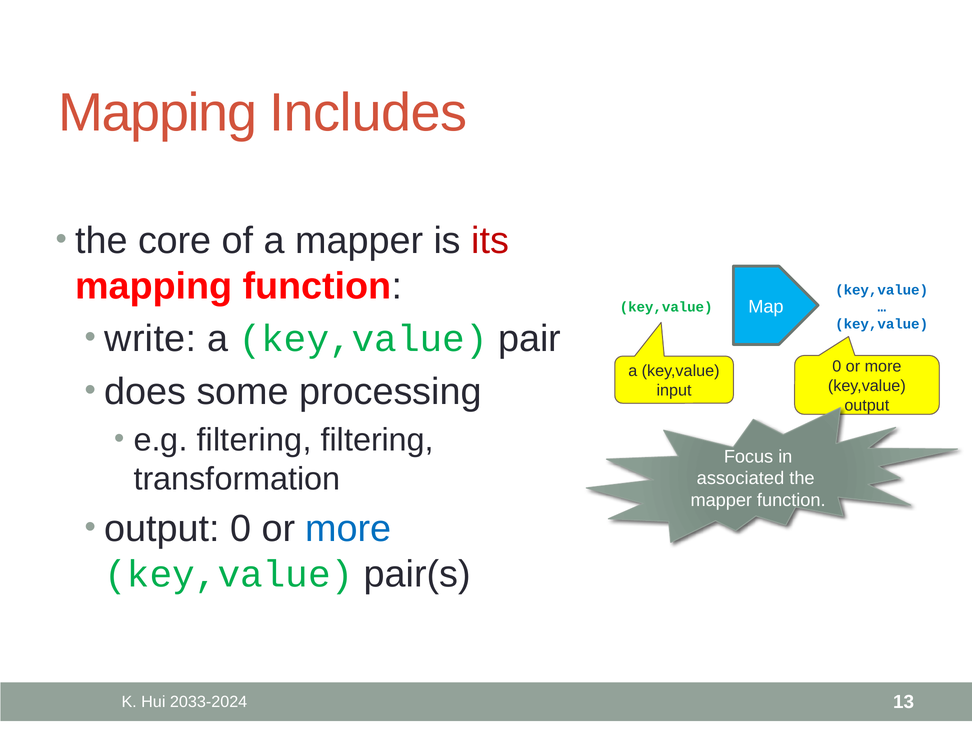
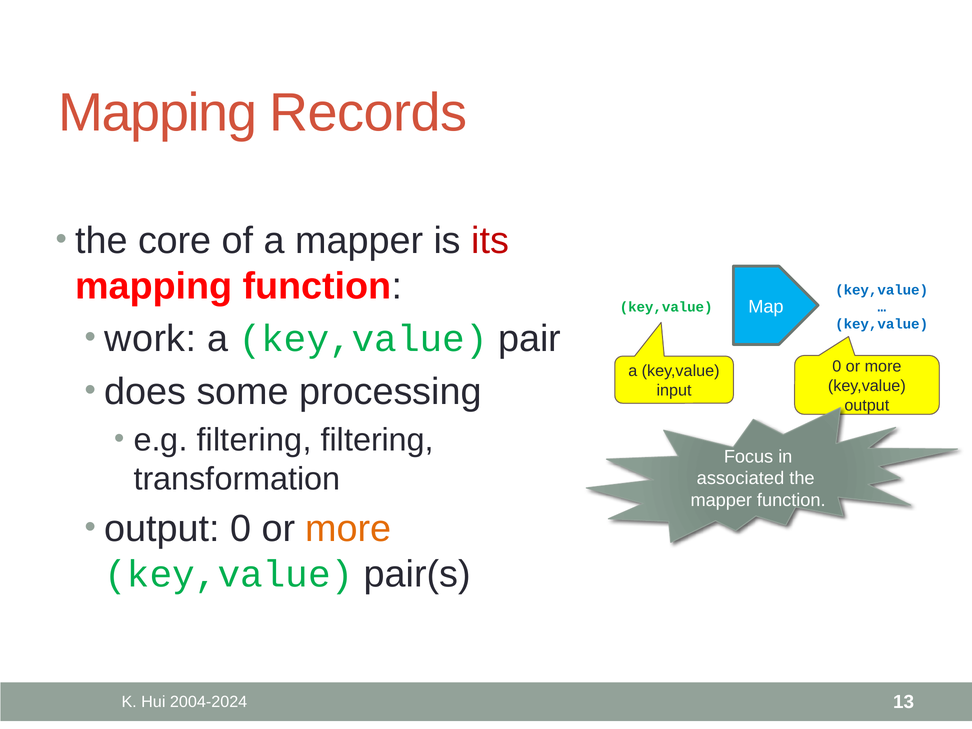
Includes: Includes -> Records
write: write -> work
more at (349, 529) colour: blue -> orange
2033-2024: 2033-2024 -> 2004-2024
